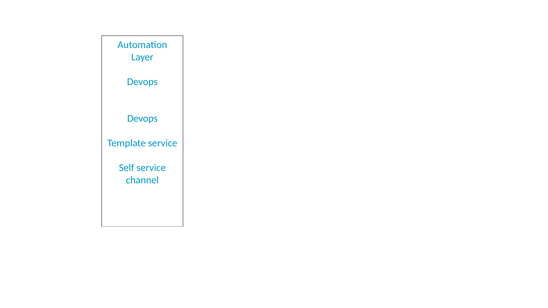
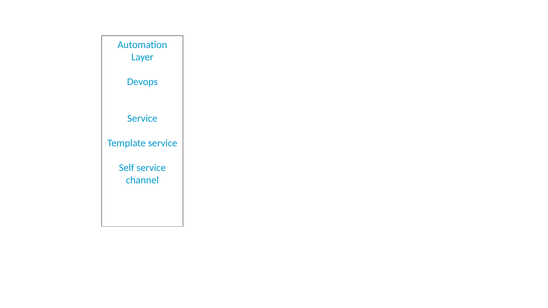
Devops at (142, 119): Devops -> Service
